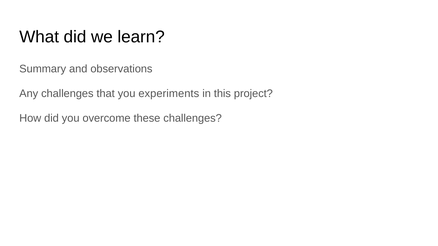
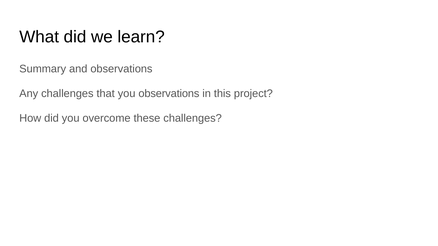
you experiments: experiments -> observations
